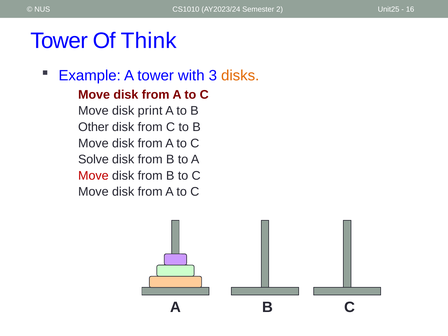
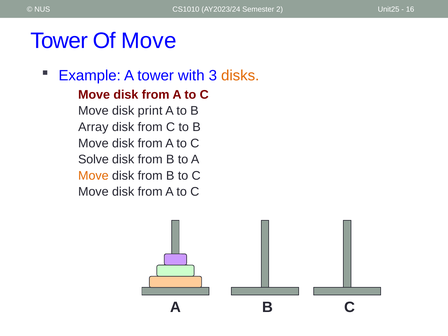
Of Think: Think -> Move
Other: Other -> Array
Move at (93, 176) colour: red -> orange
